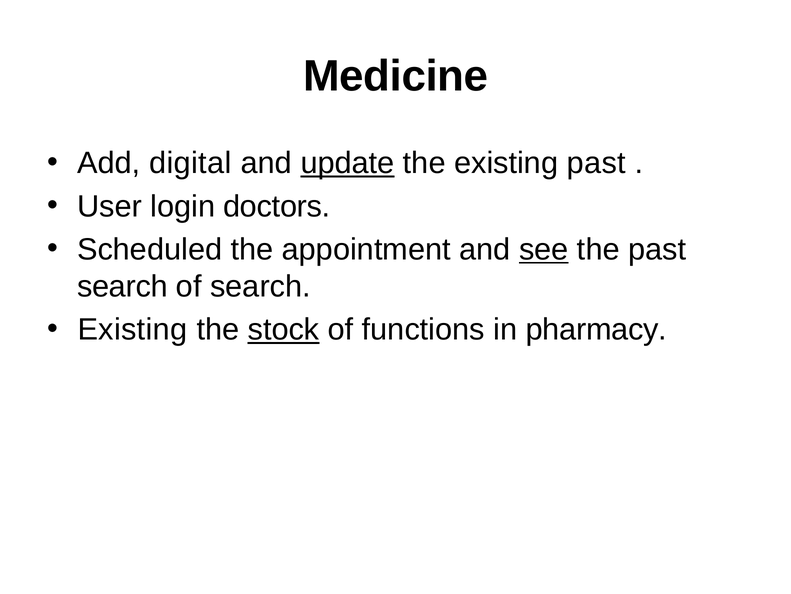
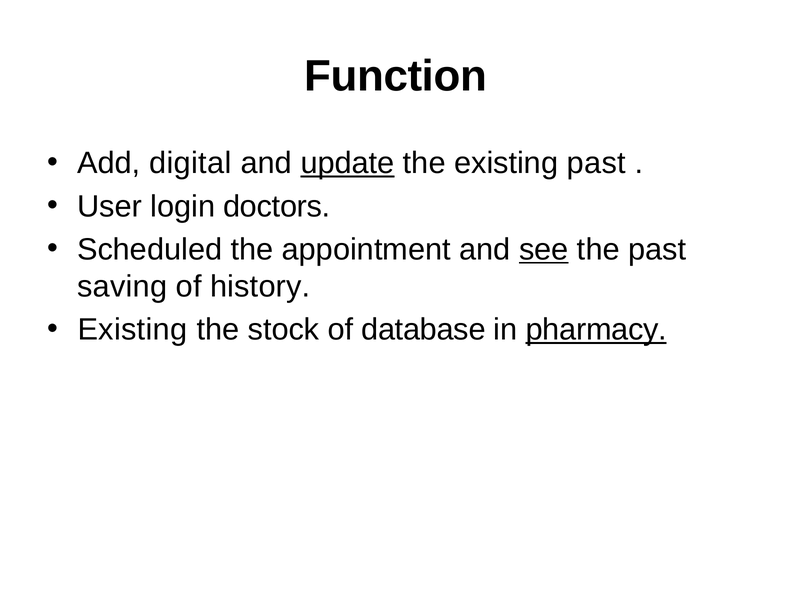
Medicine: Medicine -> Function
search at (122, 286): search -> saving
of search: search -> history
stock underline: present -> none
functions: functions -> database
pharmacy underline: none -> present
